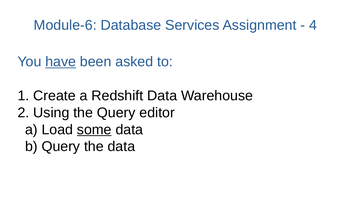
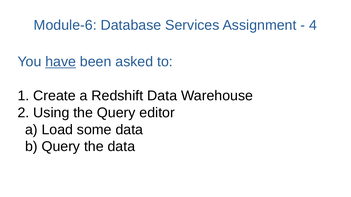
some underline: present -> none
